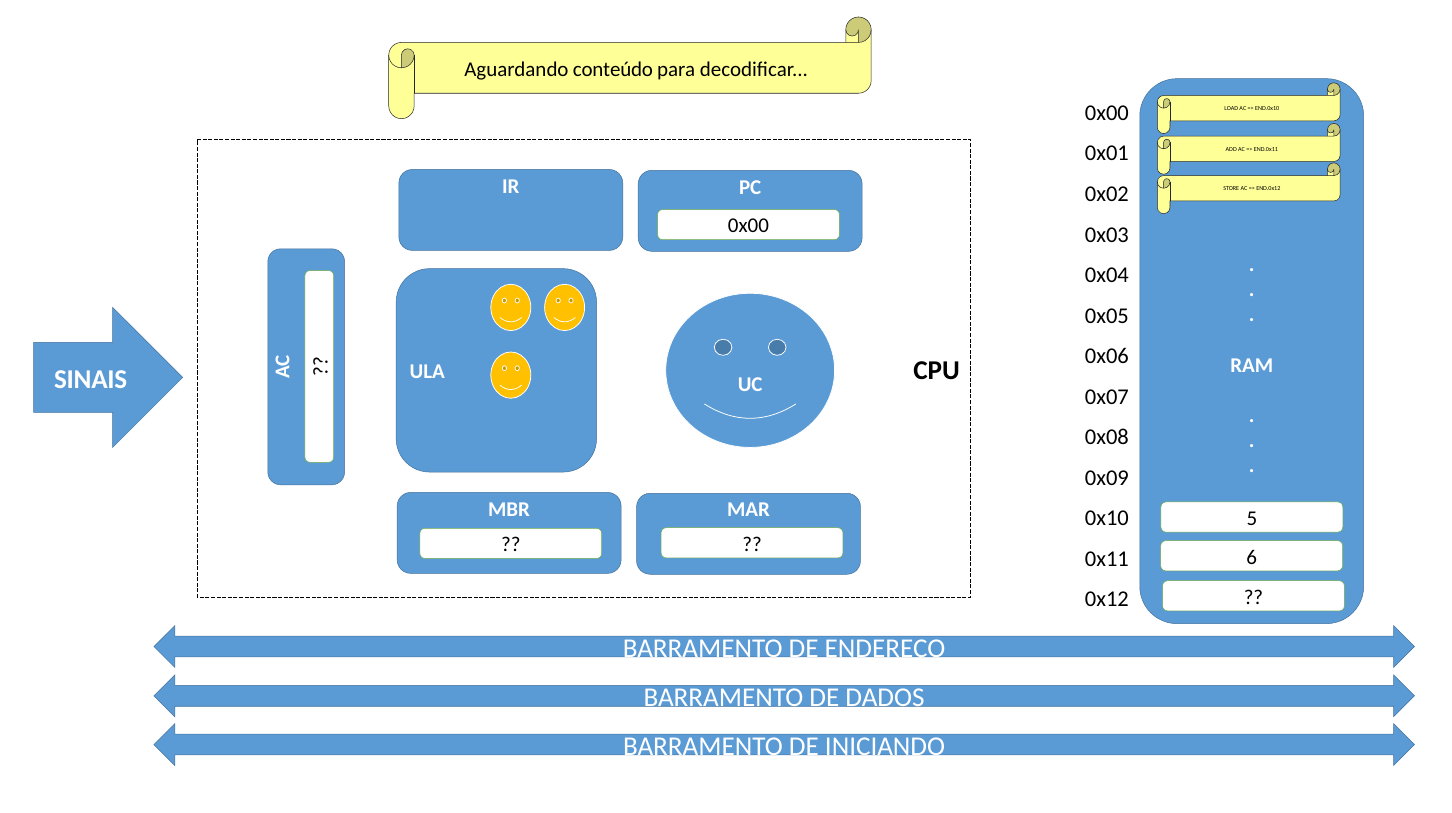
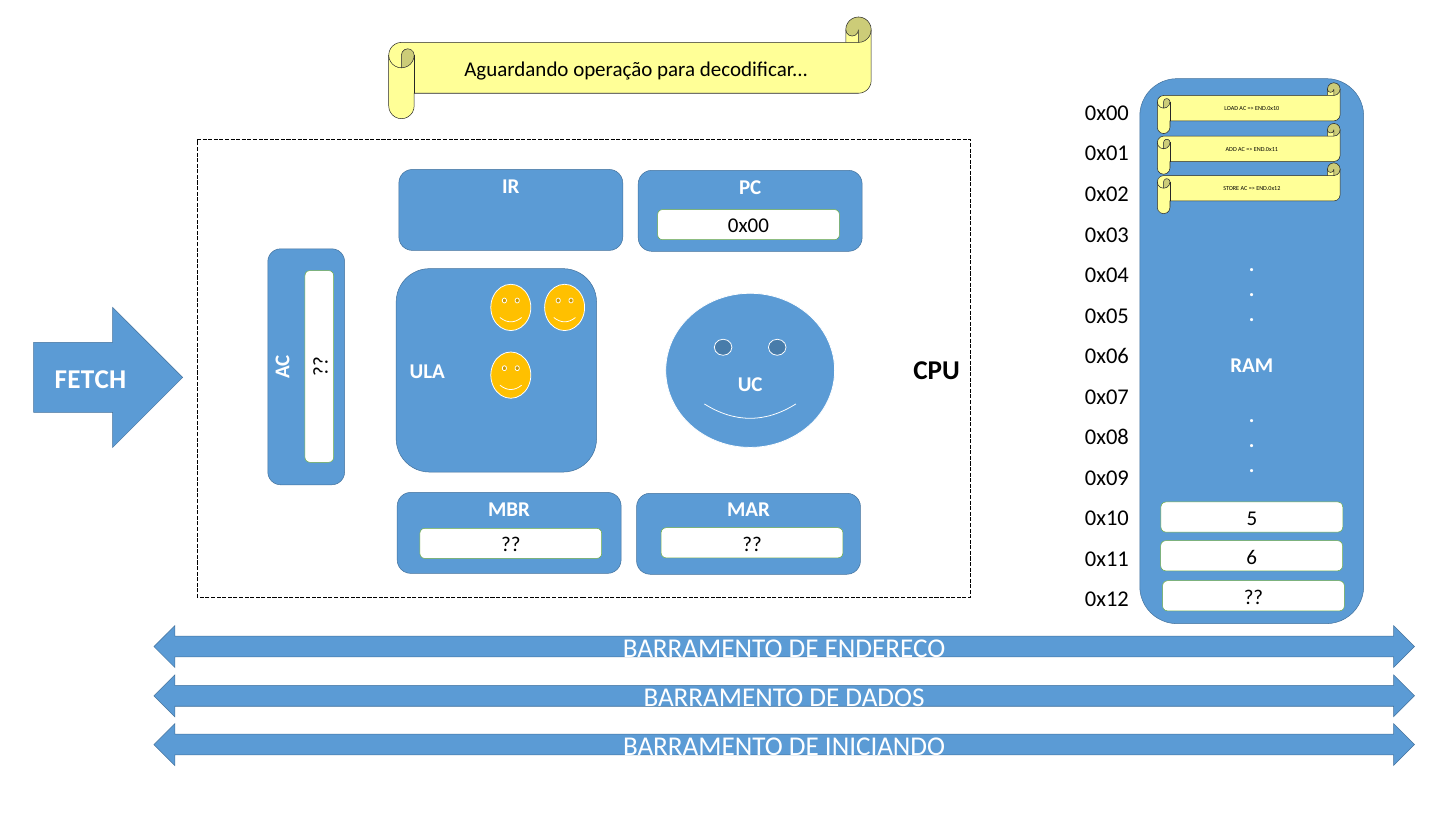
conteúdo: conteúdo -> operação
SINAIS: SINAIS -> FETCH
